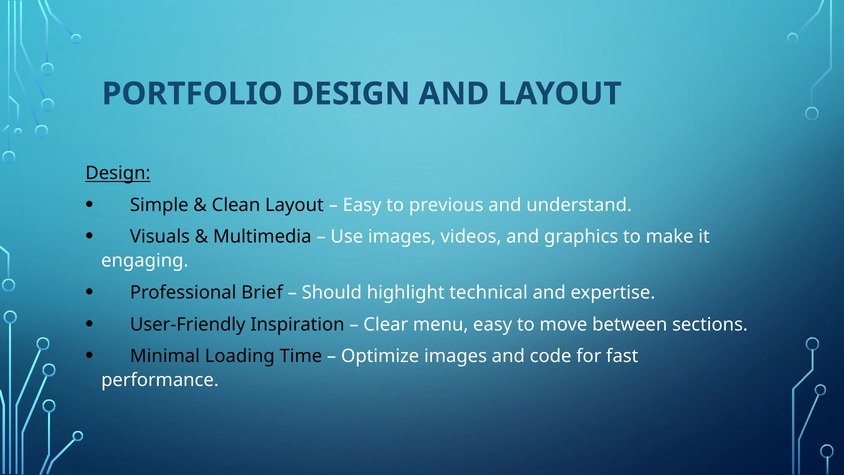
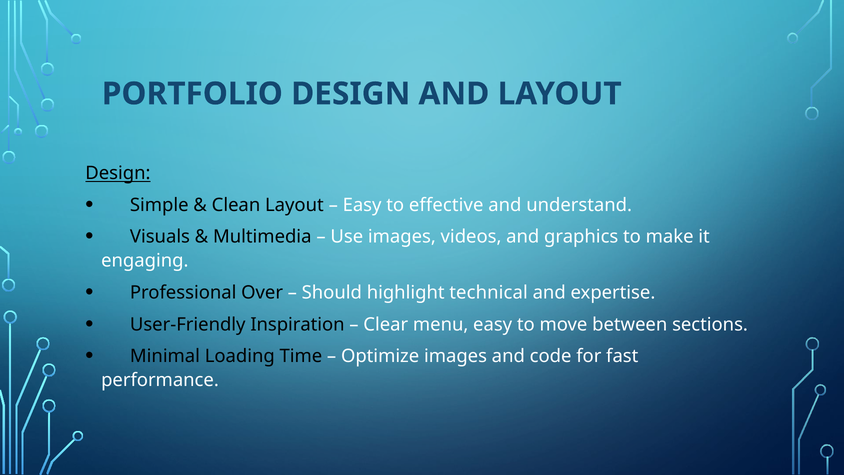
previous: previous -> effective
Brief: Brief -> Over
